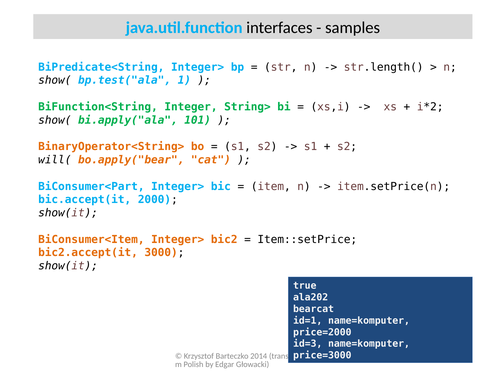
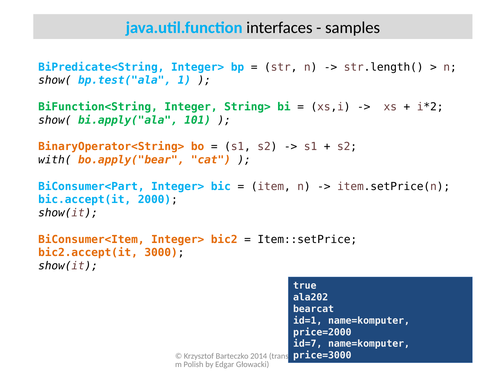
will(: will( -> with(
id=3: id=3 -> id=7
